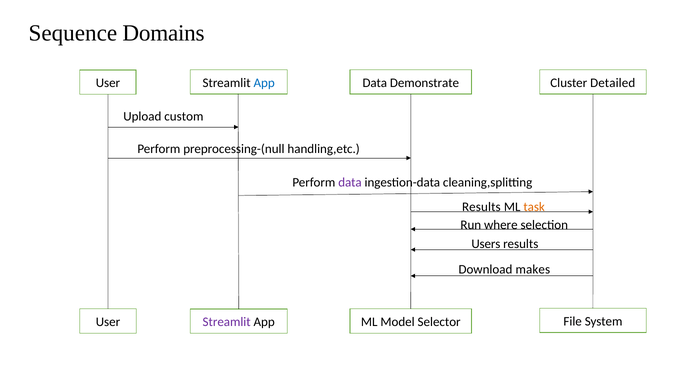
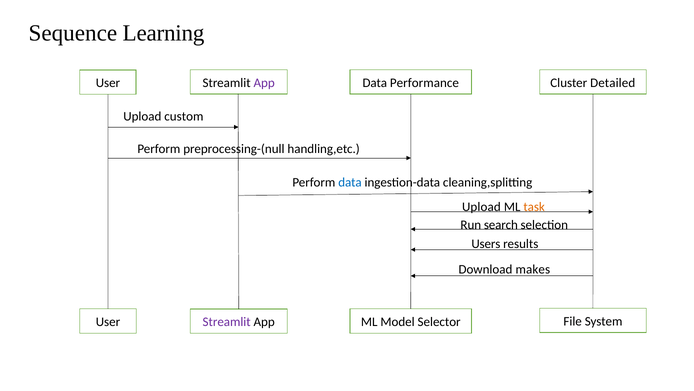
Domains: Domains -> Learning
App at (264, 83) colour: blue -> purple
Demonstrate: Demonstrate -> Performance
data at (350, 182) colour: purple -> blue
Results at (481, 207): Results -> Upload
where: where -> search
